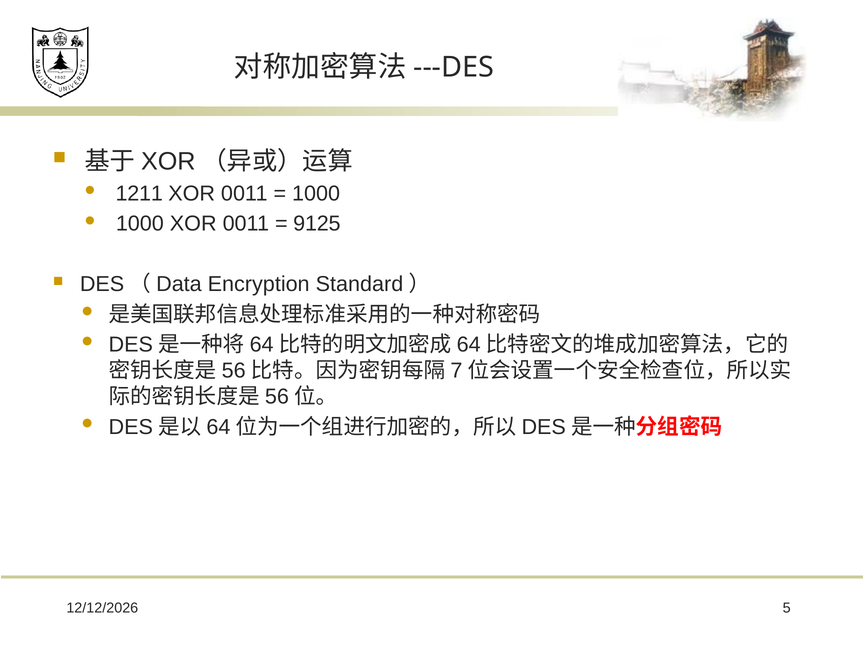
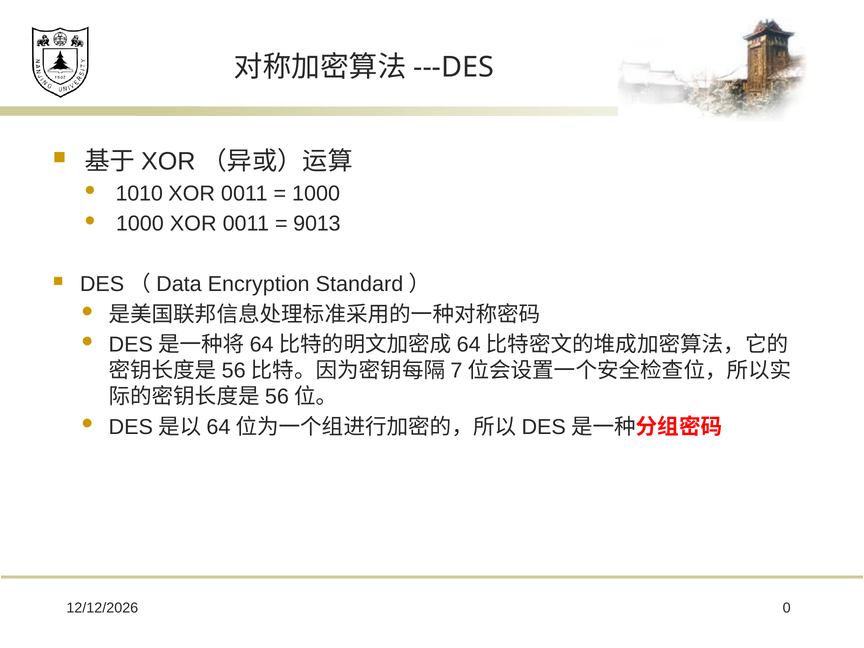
1211: 1211 -> 1010
9125: 9125 -> 9013
5: 5 -> 0
